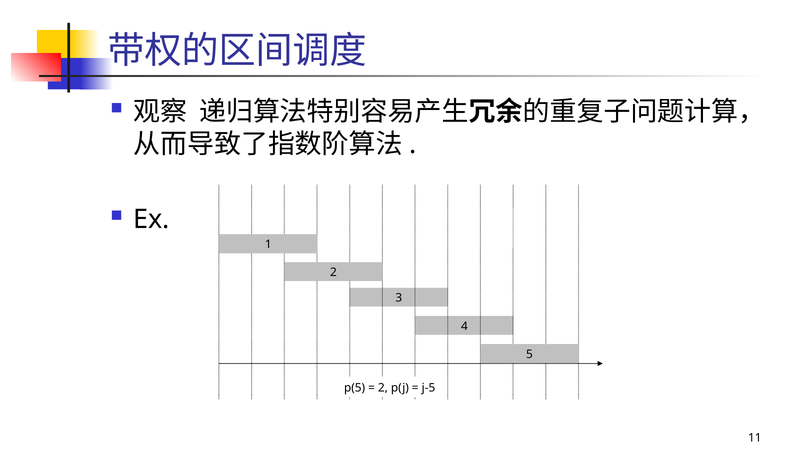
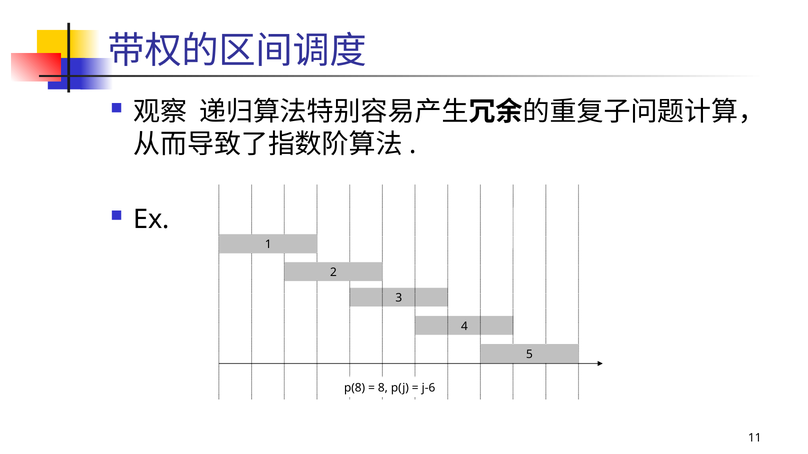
p(5: p(5 -> p(8
2 at (383, 388): 2 -> 8
j-5: j-5 -> j-6
